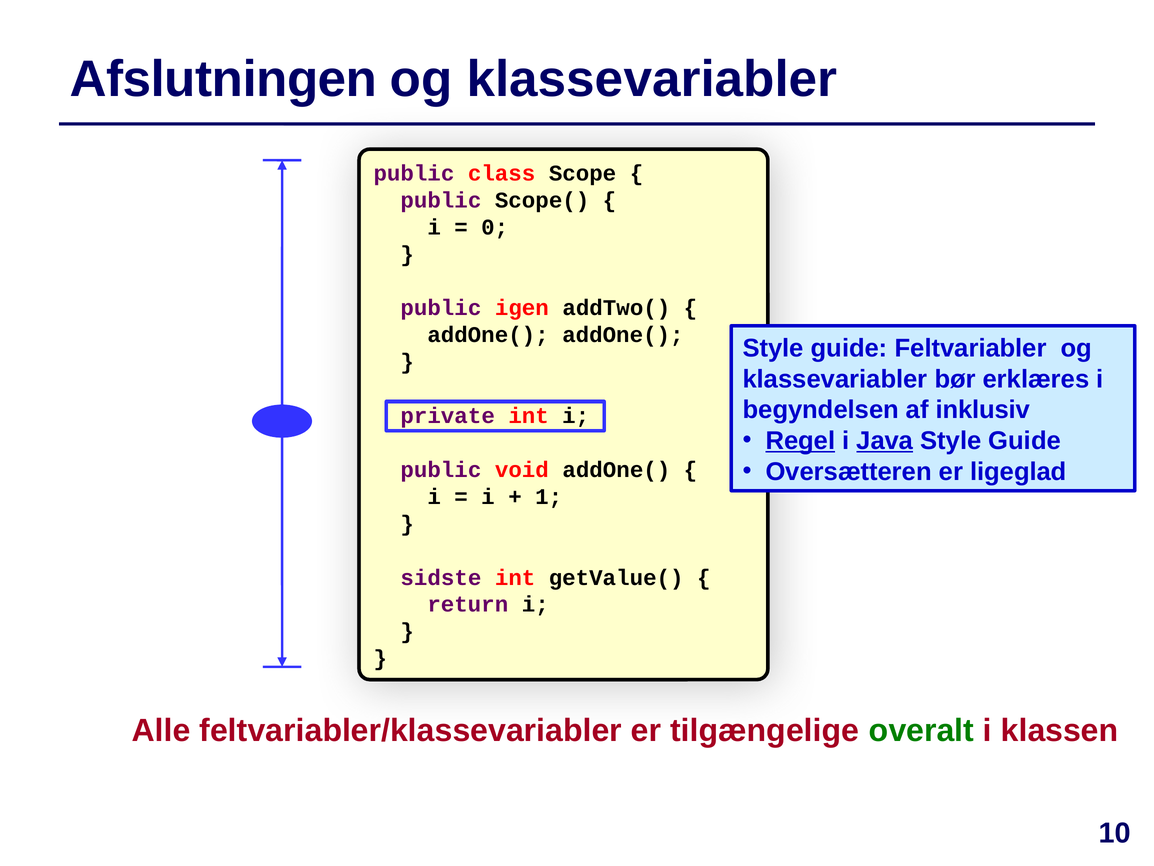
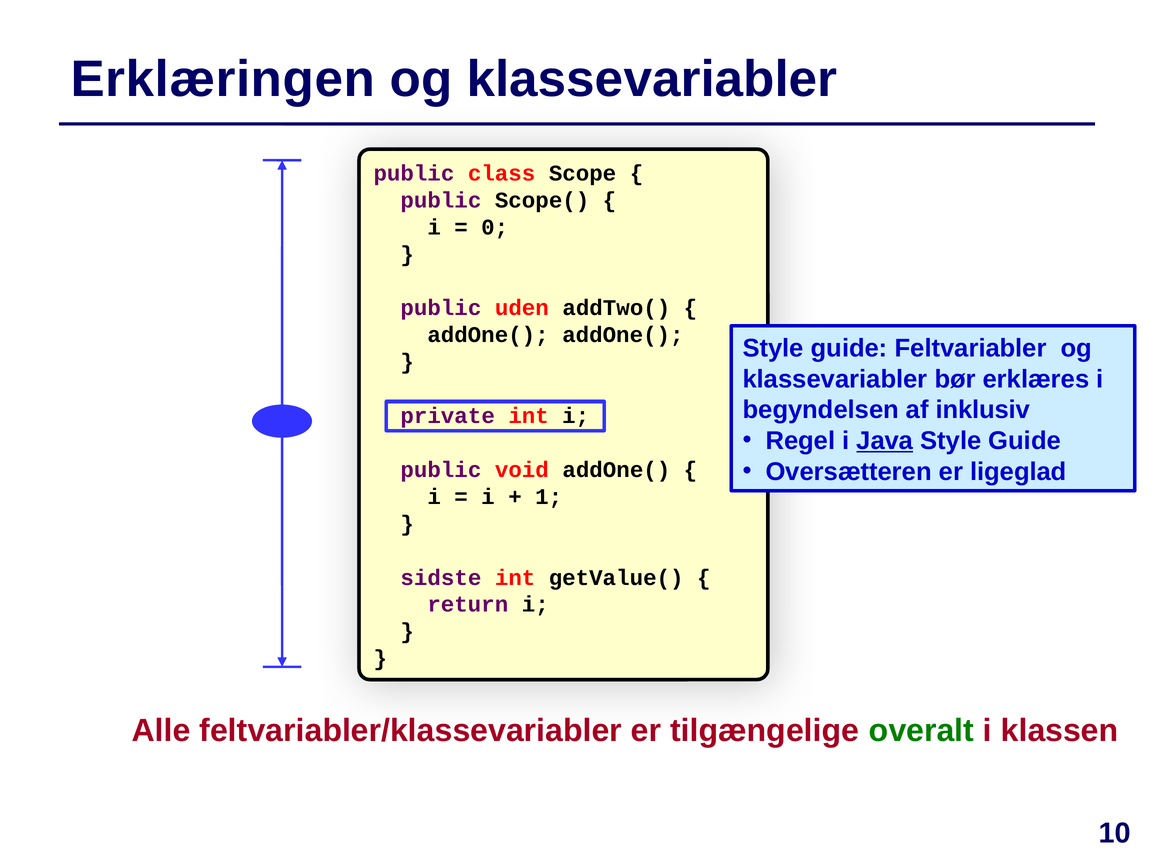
Afslutningen: Afslutningen -> Erklæringen
igen: igen -> uden
Regel underline: present -> none
